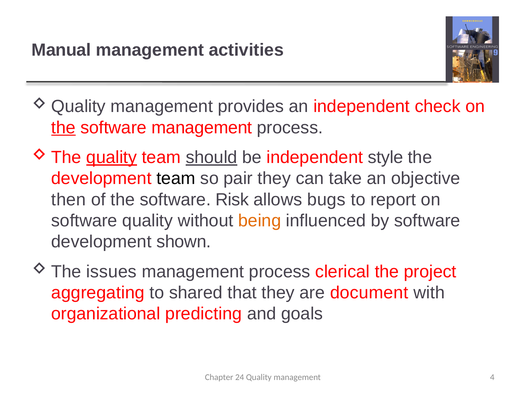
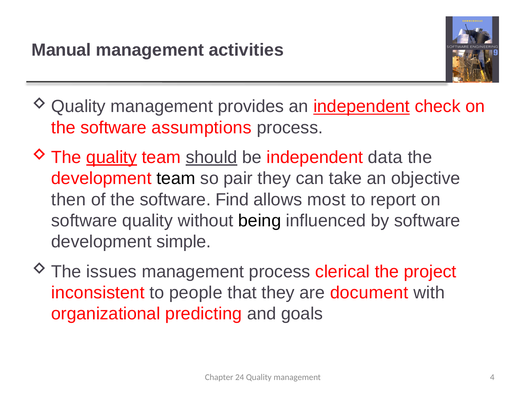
independent at (362, 106) underline: none -> present
the at (63, 127) underline: present -> none
software management: management -> assumptions
style: style -> data
Risk: Risk -> Find
bugs: bugs -> most
being colour: orange -> black
shown: shown -> simple
aggregating: aggregating -> inconsistent
shared: shared -> people
